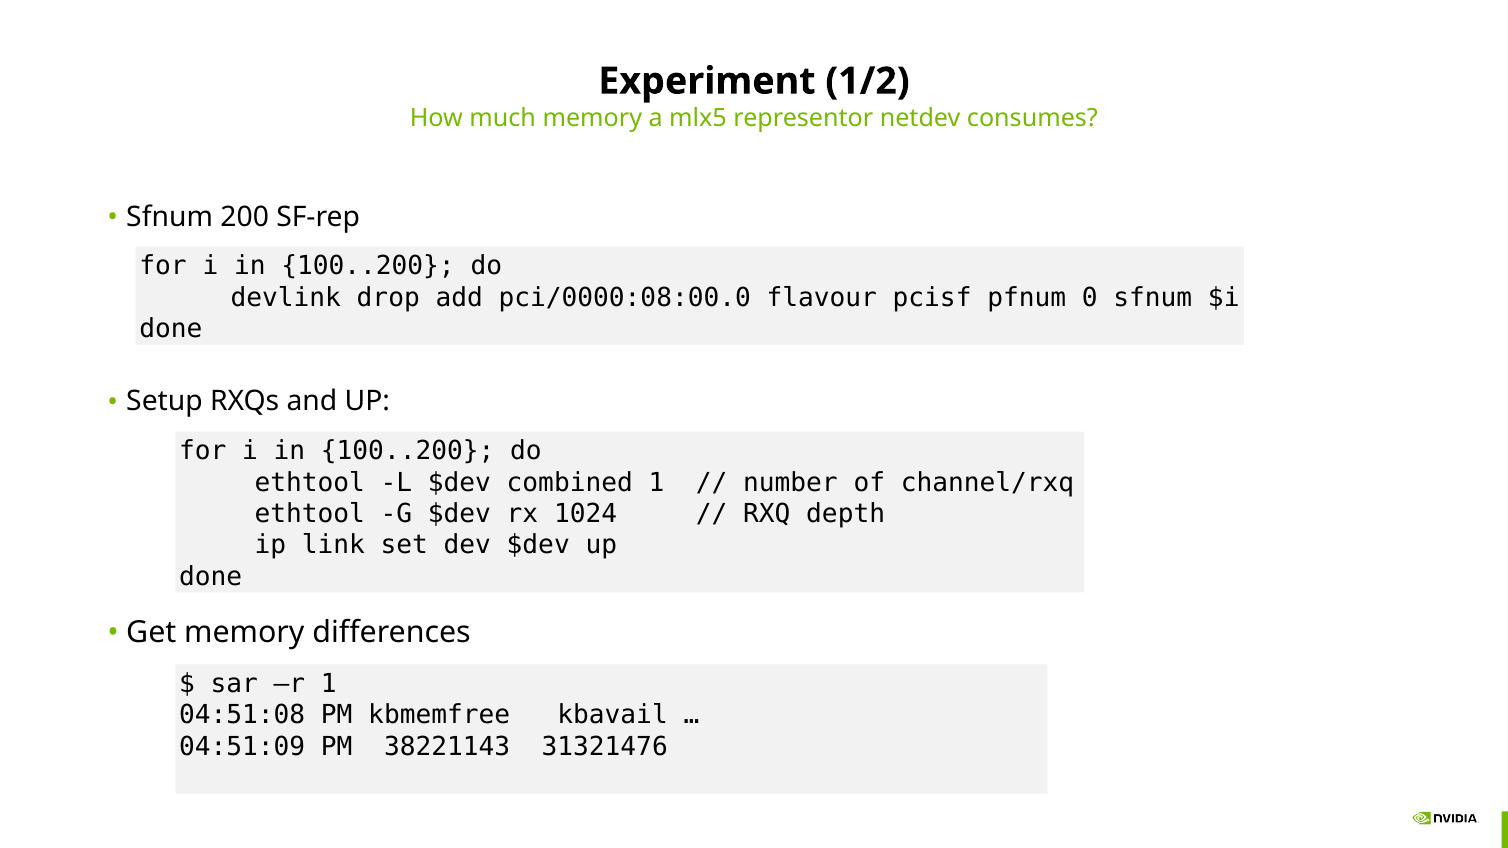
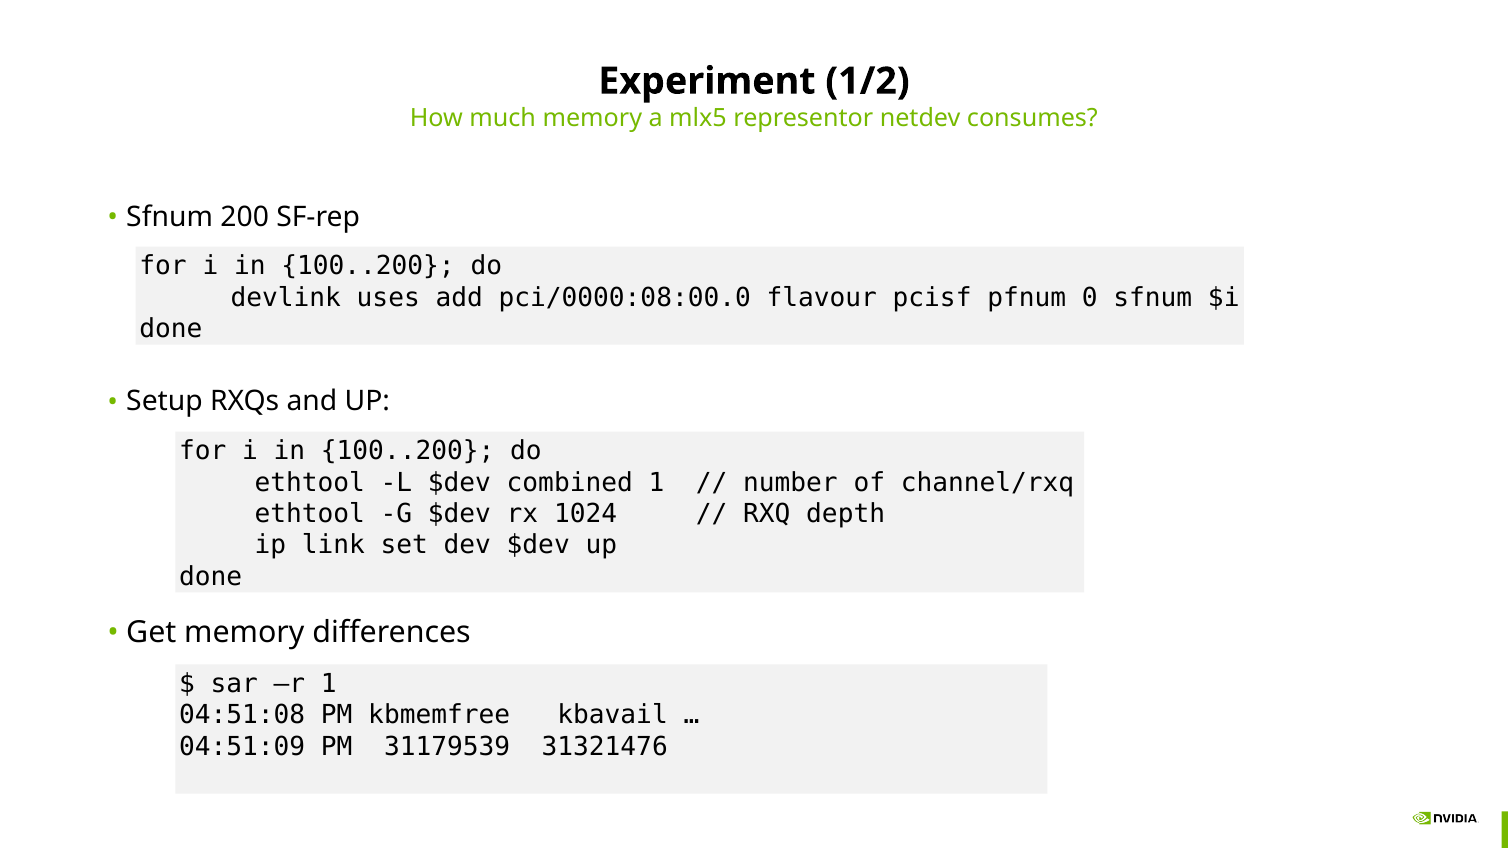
drop: drop -> uses
38221143: 38221143 -> 31179539
